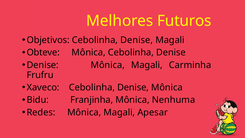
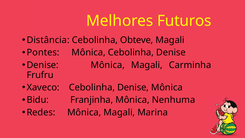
Objetivos: Objetivos -> Distância
Denise at (137, 40): Denise -> Obteve
Obteve: Obteve -> Pontes
Apesar: Apesar -> Marina
